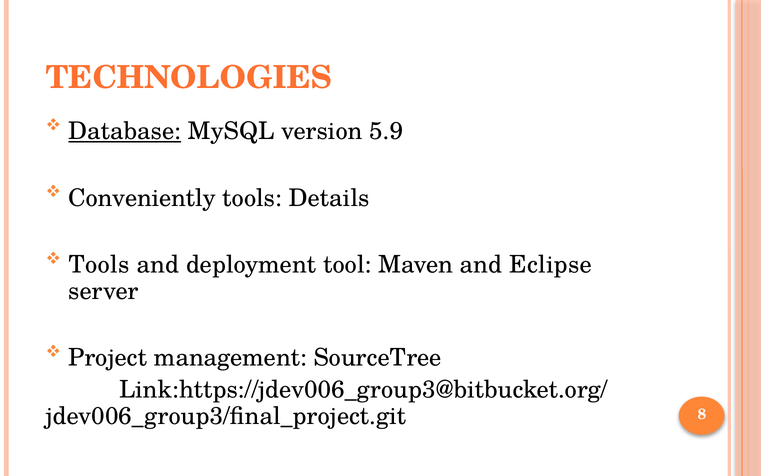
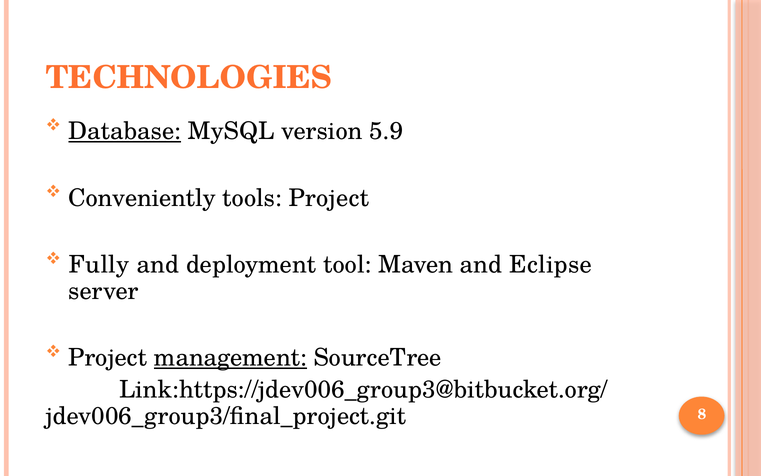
tools Details: Details -> Project
Tools at (99, 265): Tools -> Fully
management underline: none -> present
